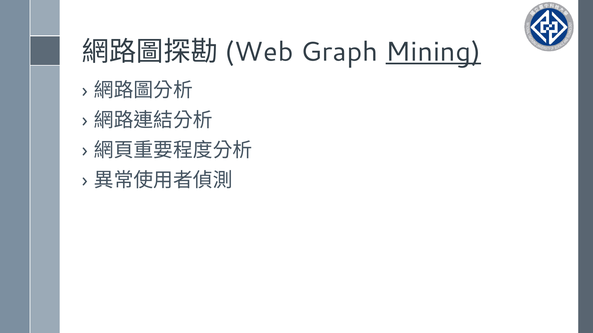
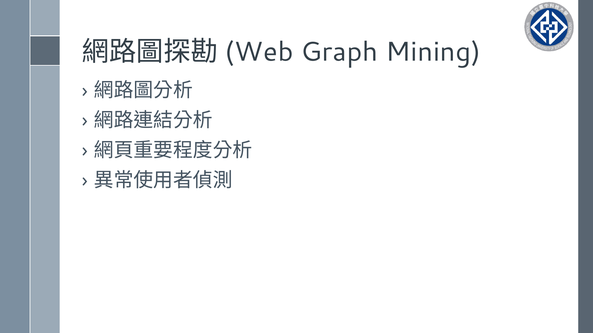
Mining underline: present -> none
